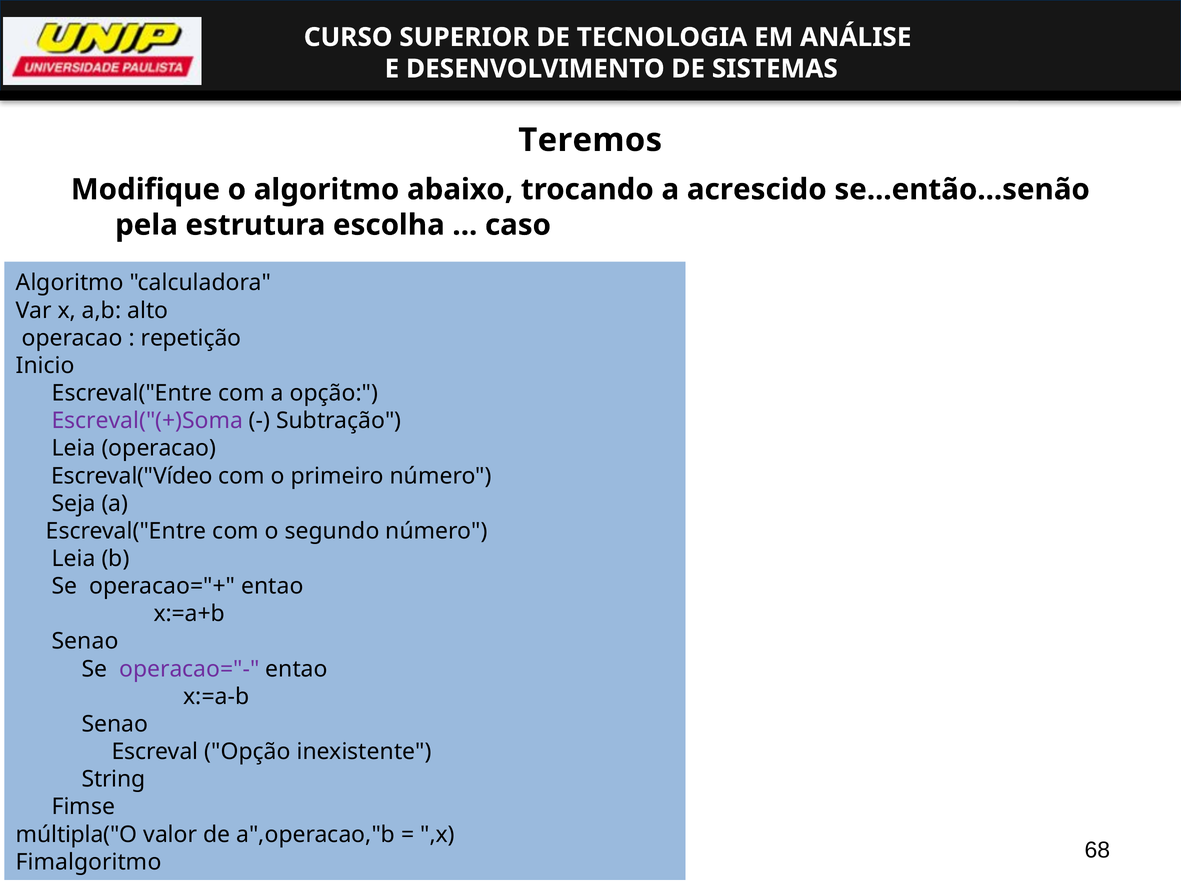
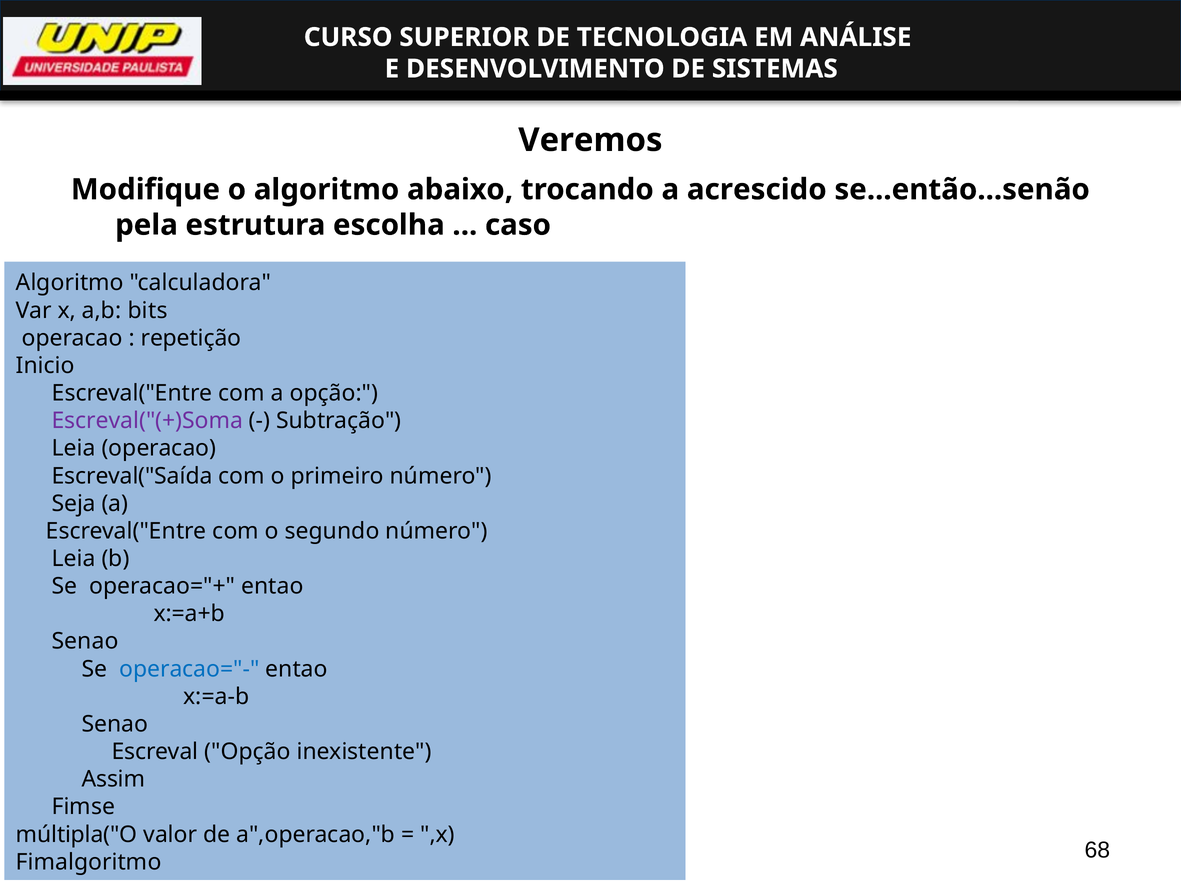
Teremos: Teremos -> Veremos
alto: alto -> bits
Escreval("Vídeo: Escreval("Vídeo -> Escreval("Saída
operacao="- colour: purple -> blue
String: String -> Assim
